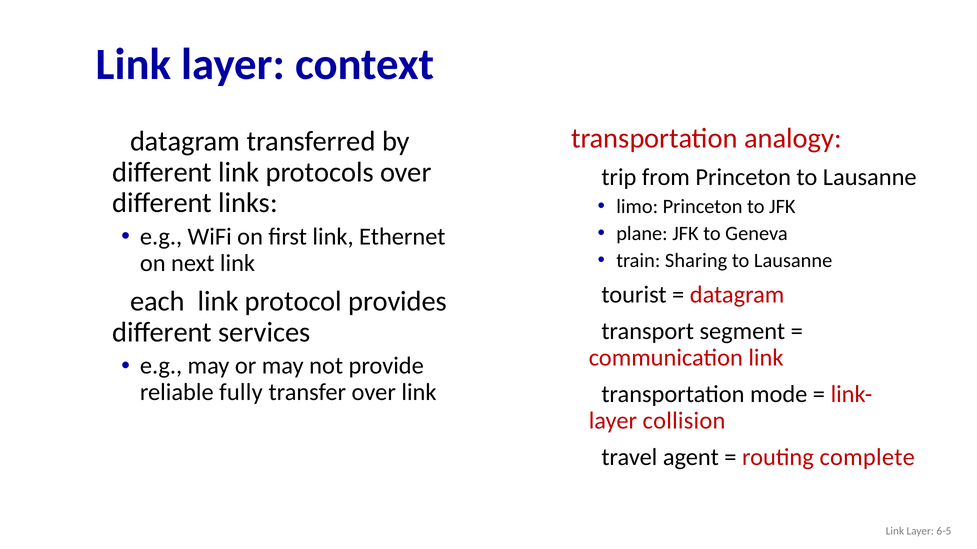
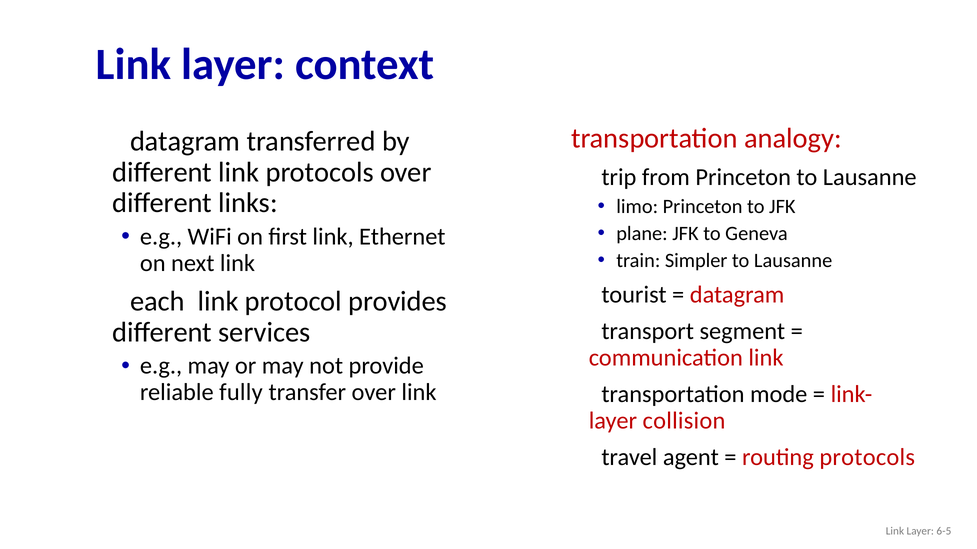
Sharing: Sharing -> Simpler
routing complete: complete -> protocols
